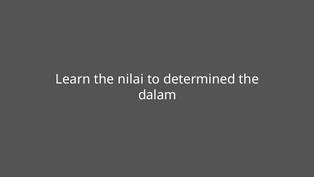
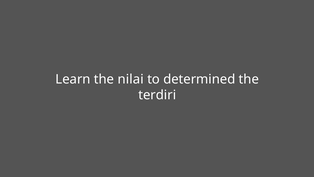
dalam: dalam -> terdiri
